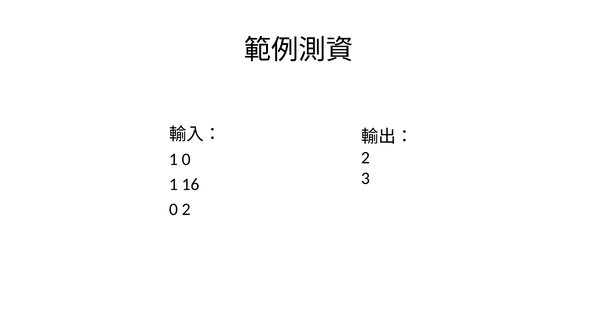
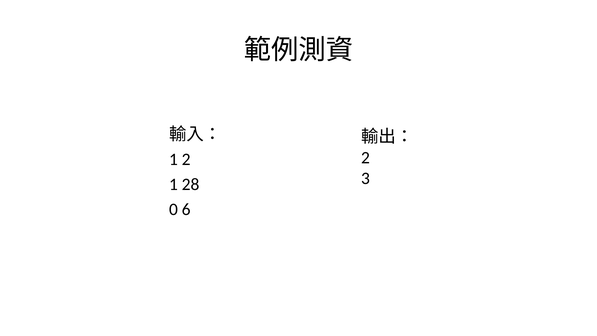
1 0: 0 -> 2
16: 16 -> 28
0 2: 2 -> 6
